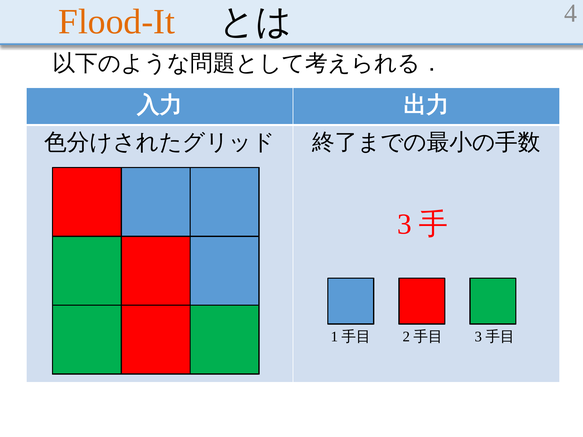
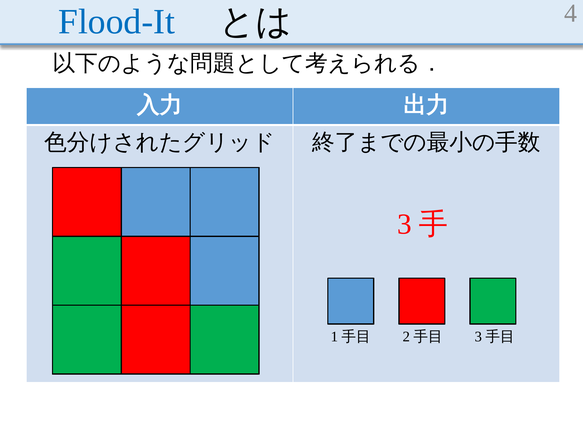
Flood-It colour: orange -> blue
